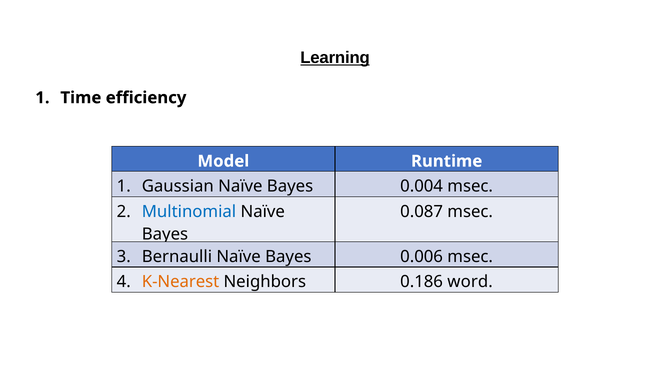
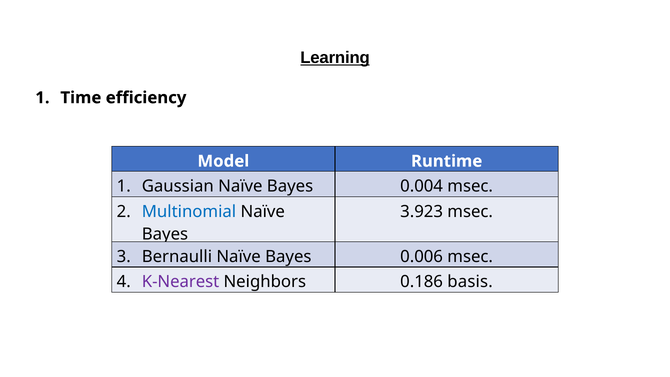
0.087: 0.087 -> 3.923
K-Nearest colour: orange -> purple
word: word -> basis
